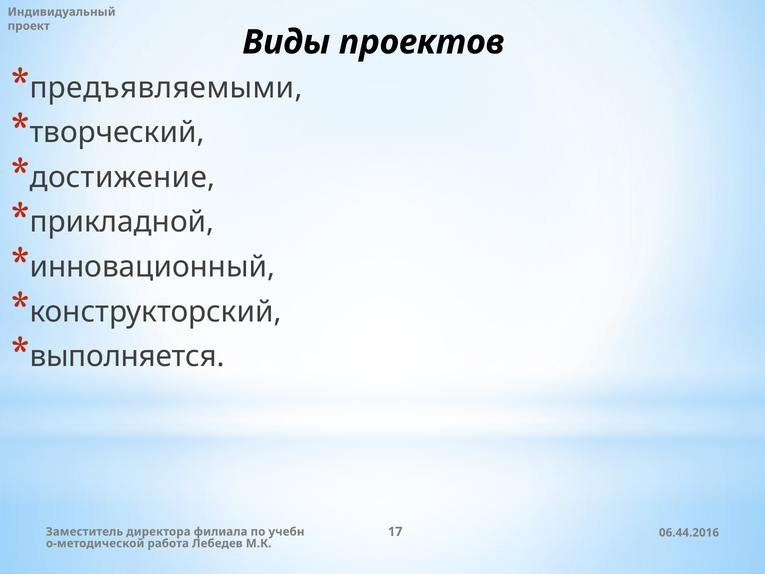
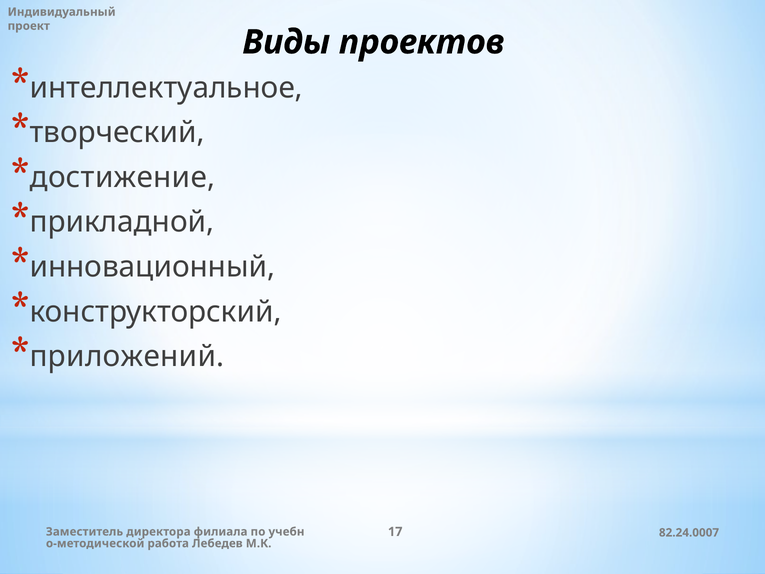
предъявляемыми: предъявляемыми -> интеллектуальное
выполняется: выполняется -> приложений
06.44.2016: 06.44.2016 -> 82.24.0007
